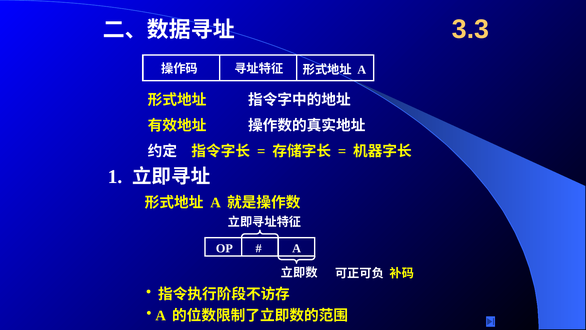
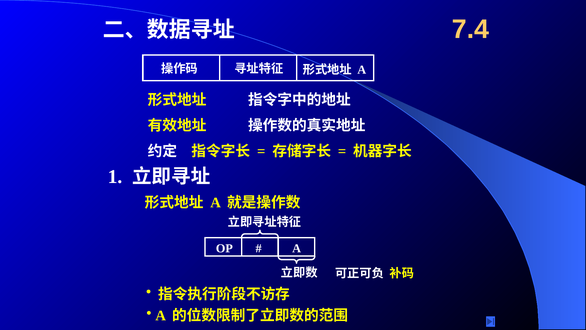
3.3: 3.3 -> 7.4
